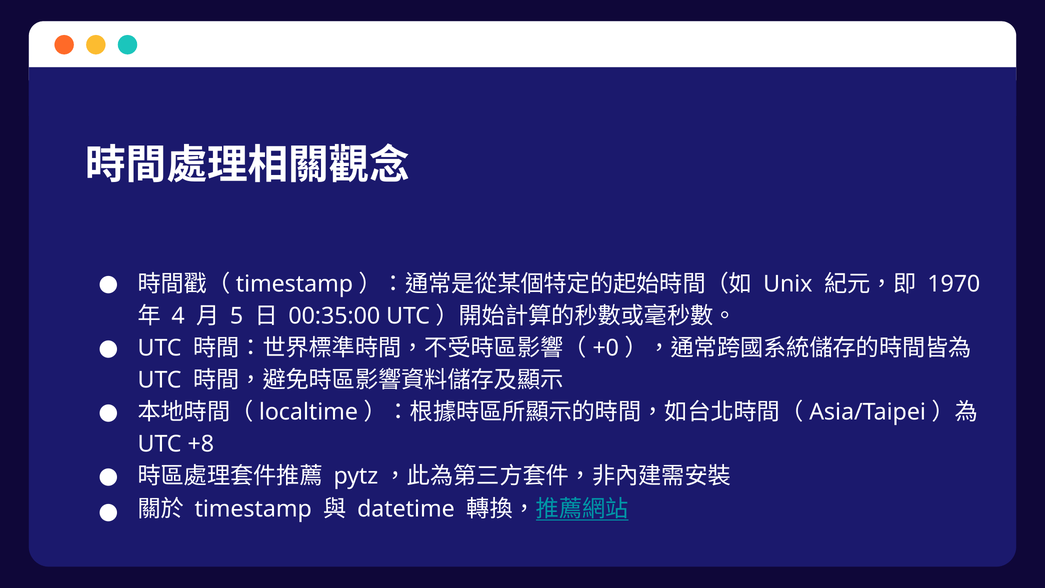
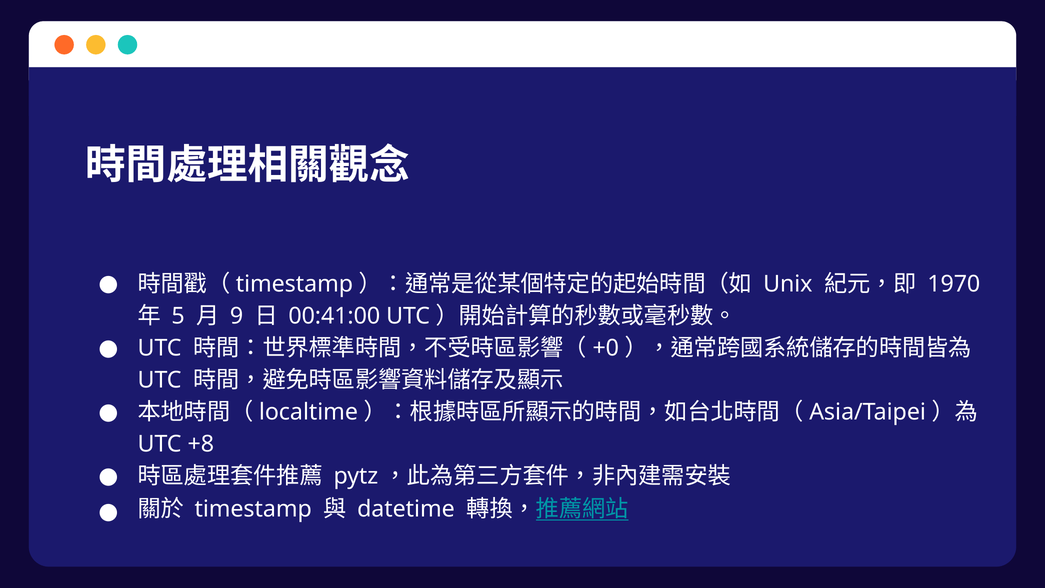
4: 4 -> 5
5: 5 -> 9
00:35:00: 00:35:00 -> 00:41:00
